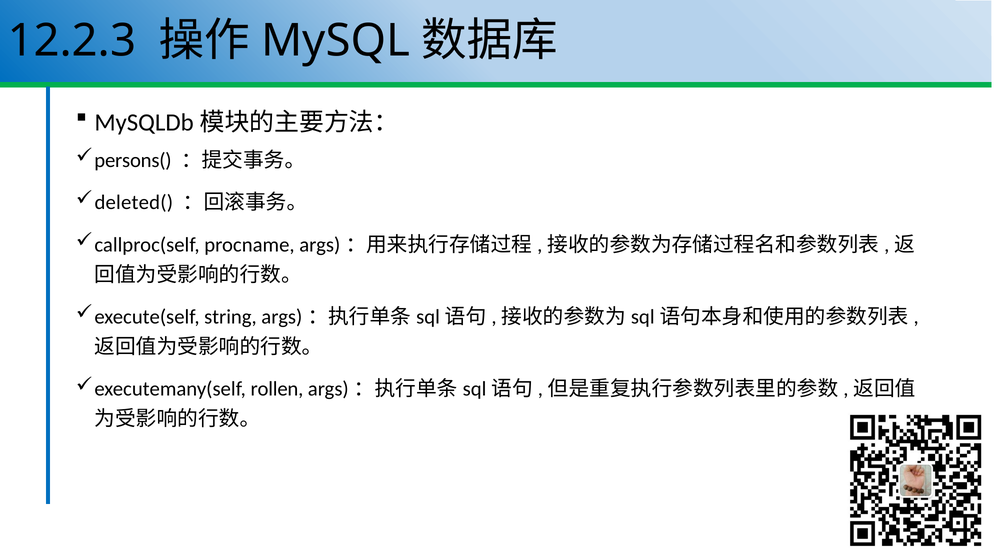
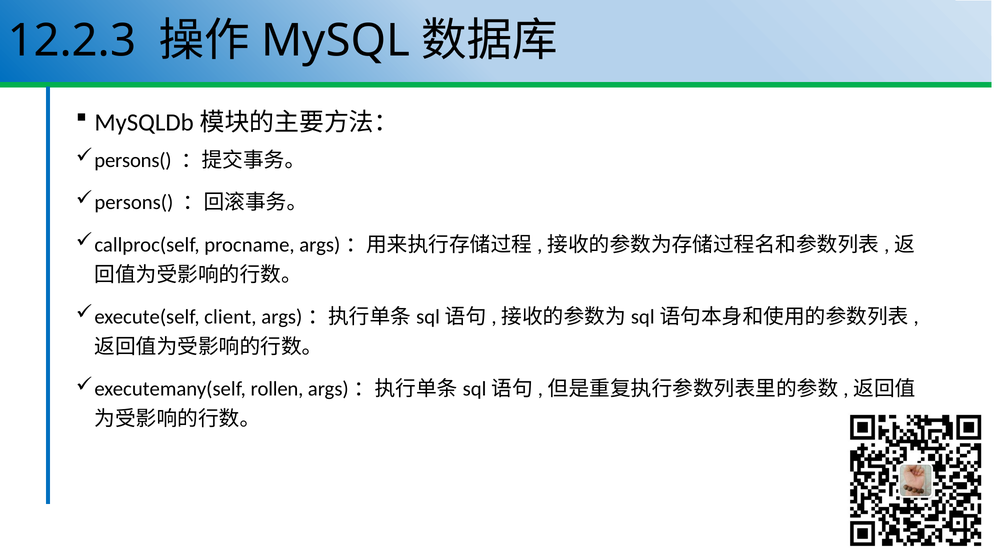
deleted( at (134, 203): deleted( -> persons(
string: string -> client
